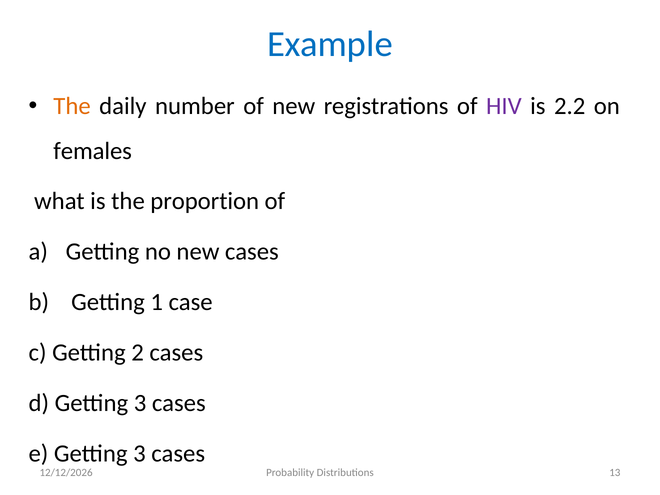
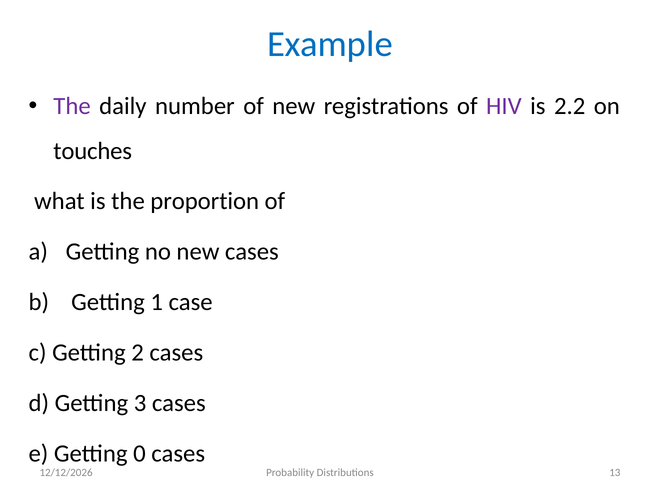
The at (72, 106) colour: orange -> purple
females: females -> touches
e Getting 3: 3 -> 0
